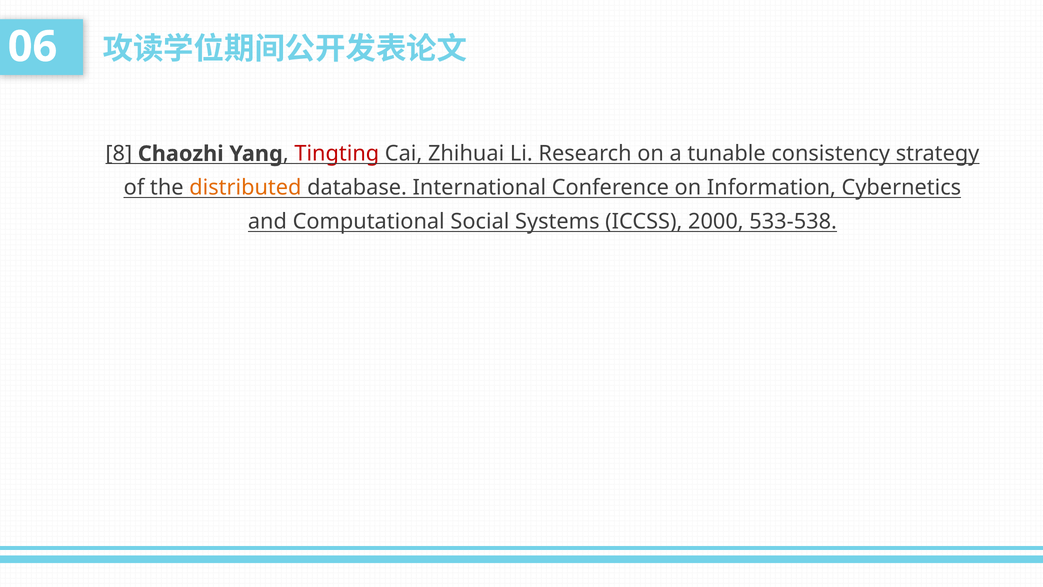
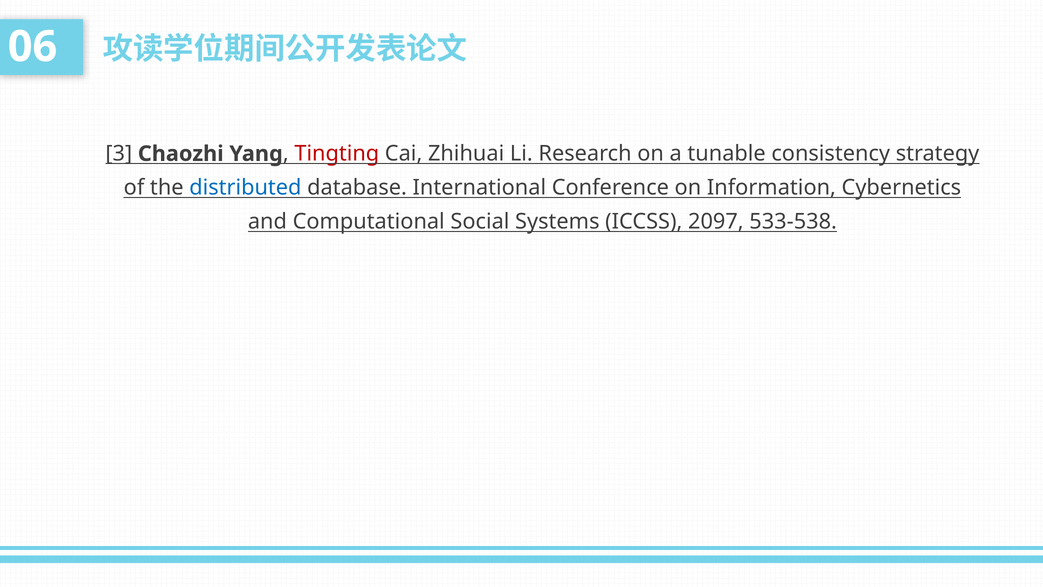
8: 8 -> 3
distributed colour: orange -> blue
2000: 2000 -> 2097
